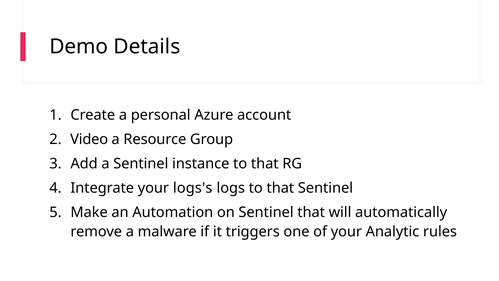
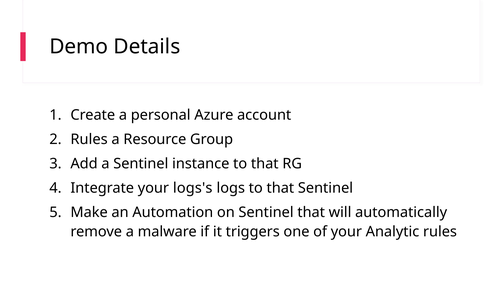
Video at (89, 139): Video -> Rules
